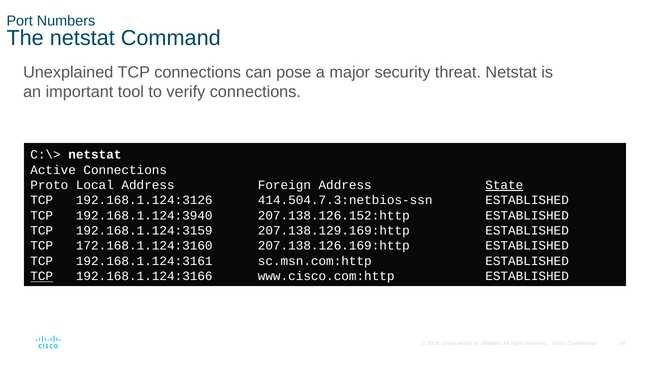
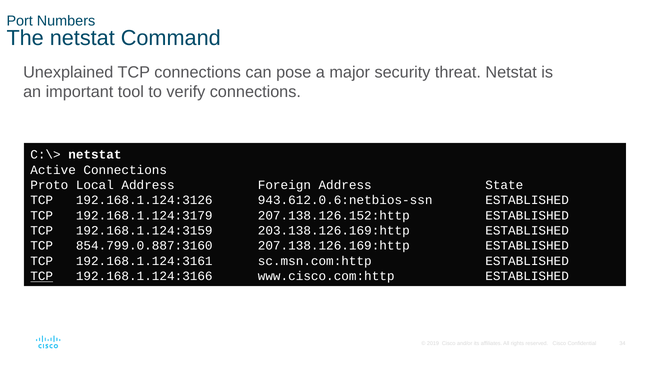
State underline: present -> none
414.504.7.3:netbios-ssn: 414.504.7.3:netbios-ssn -> 943.612.0.6:netbios-ssn
192.168.1.124:3940: 192.168.1.124:3940 -> 192.168.1.124:3179
207.138.129.169:http: 207.138.129.169:http -> 203.138.126.169:http
172.168.1.124:3160: 172.168.1.124:3160 -> 854.799.0.887:3160
